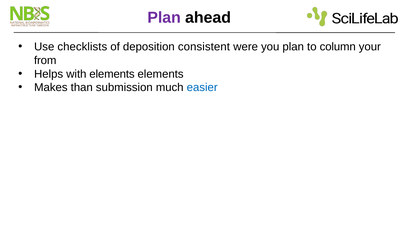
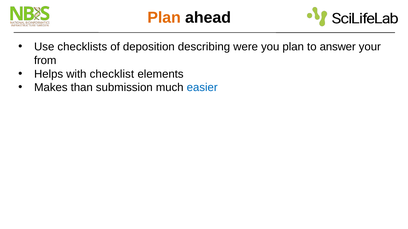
Plan at (164, 18) colour: purple -> orange
consistent: consistent -> describing
column: column -> answer
with elements: elements -> checklist
